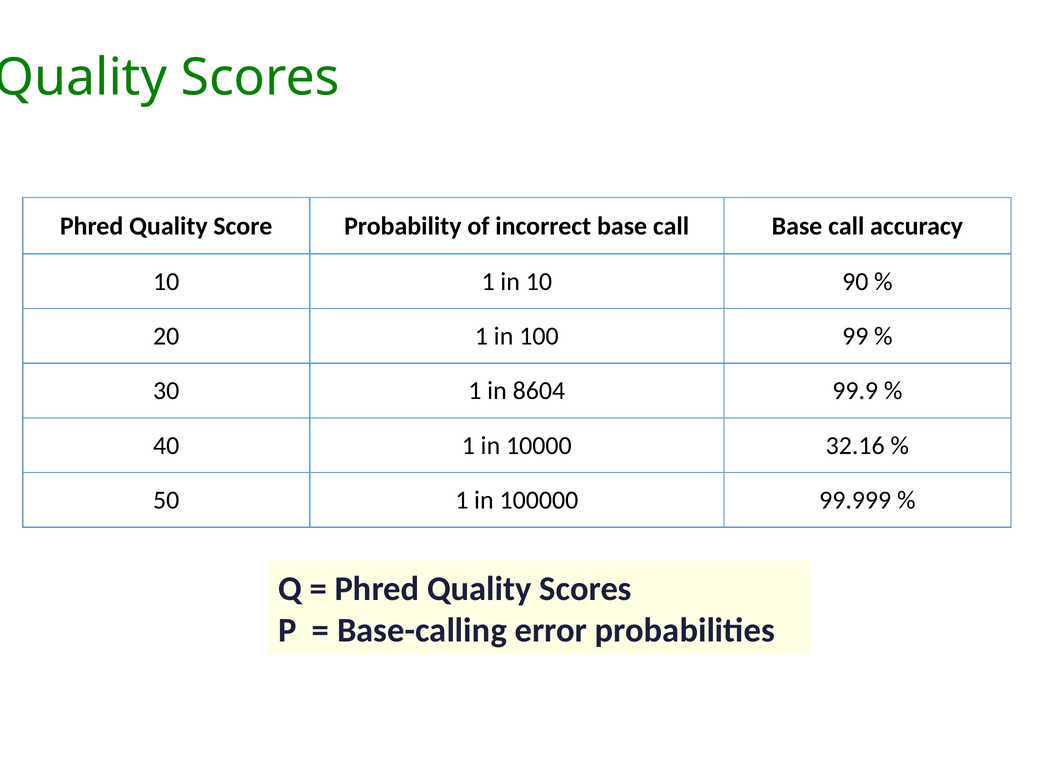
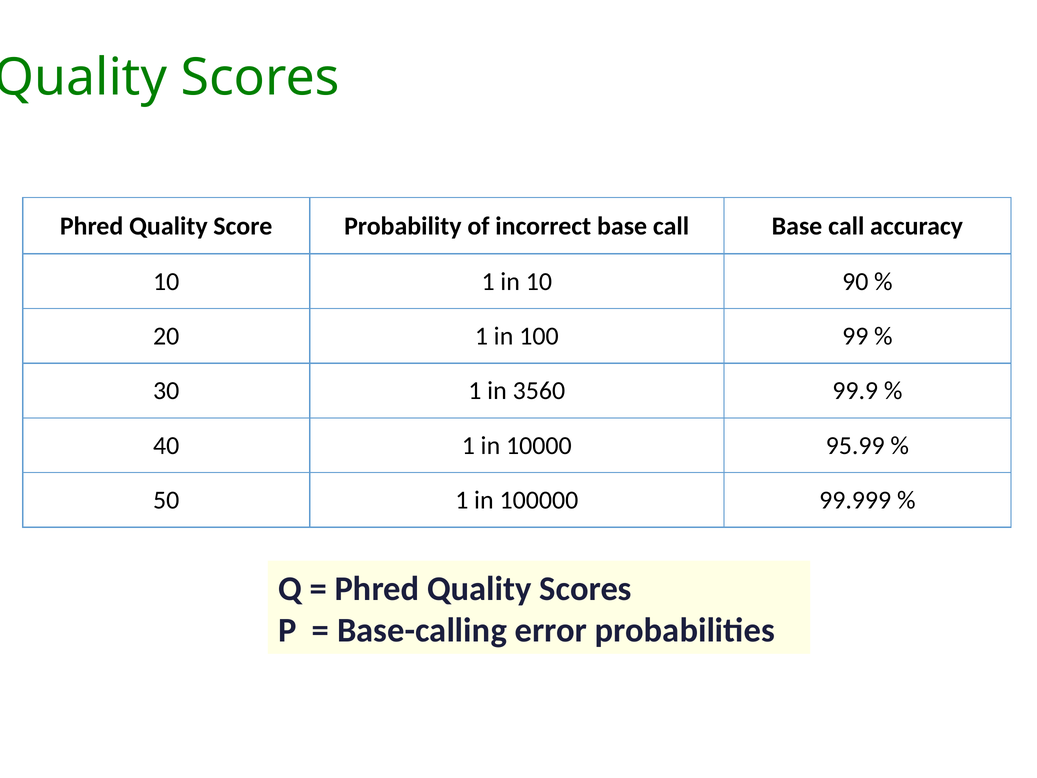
8604: 8604 -> 3560
32.16: 32.16 -> 95.99
